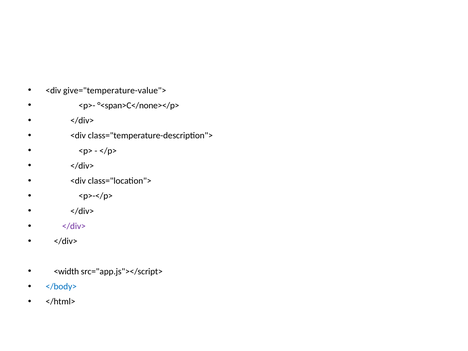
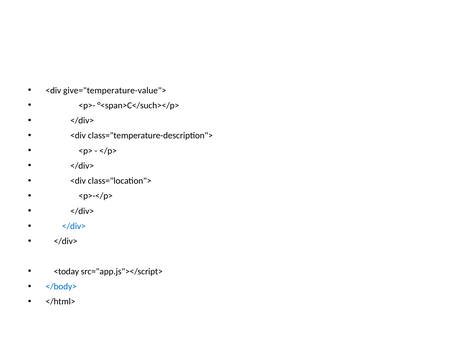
°<span>C</none></p>: °<span>C</none></p> -> °<span>C</such></p>
</div> at (74, 226) colour: purple -> blue
<width: <width -> <today
